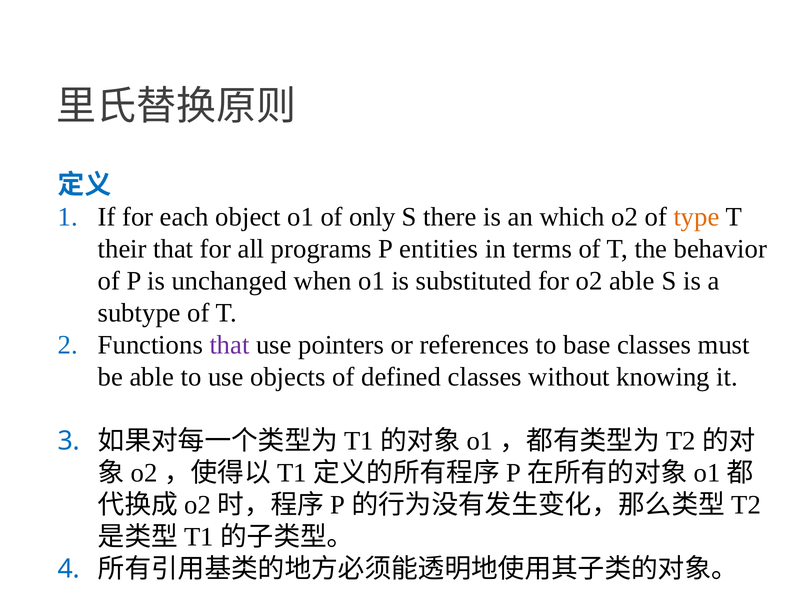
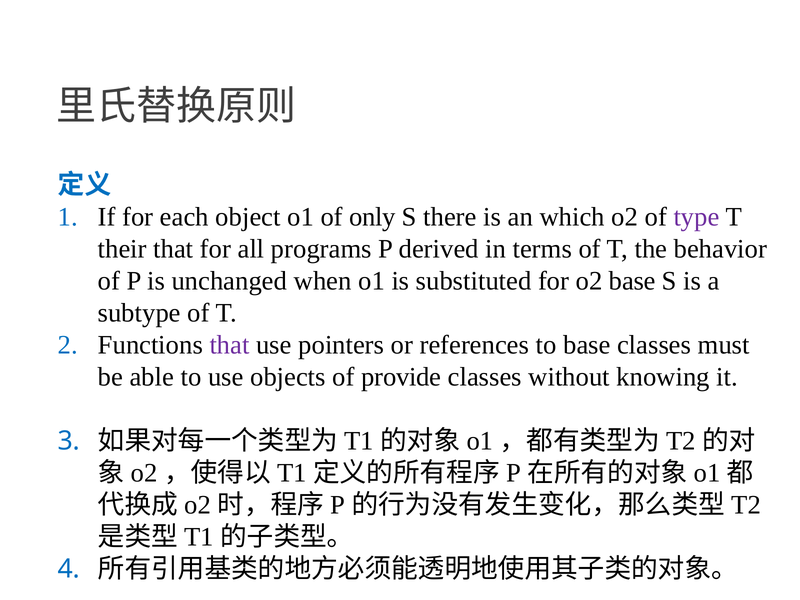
type colour: orange -> purple
entities: entities -> derived
o2 able: able -> base
defined: defined -> provide
